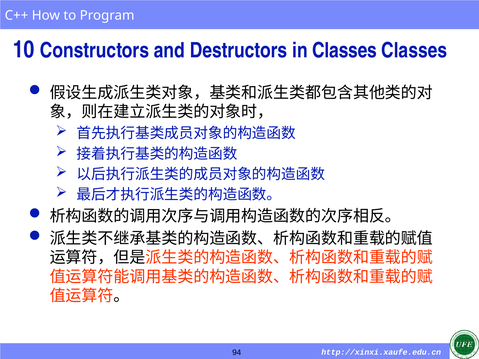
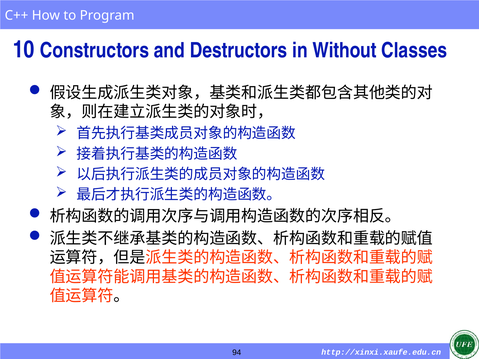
in Classes: Classes -> Without
